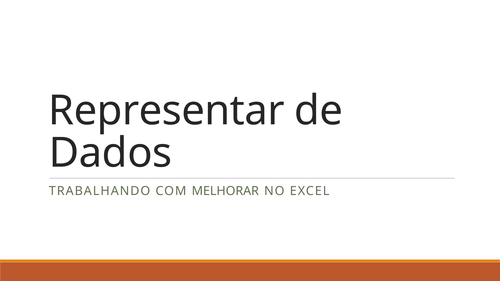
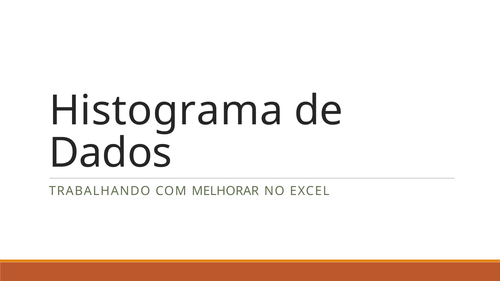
Representar: Representar -> Histograma
